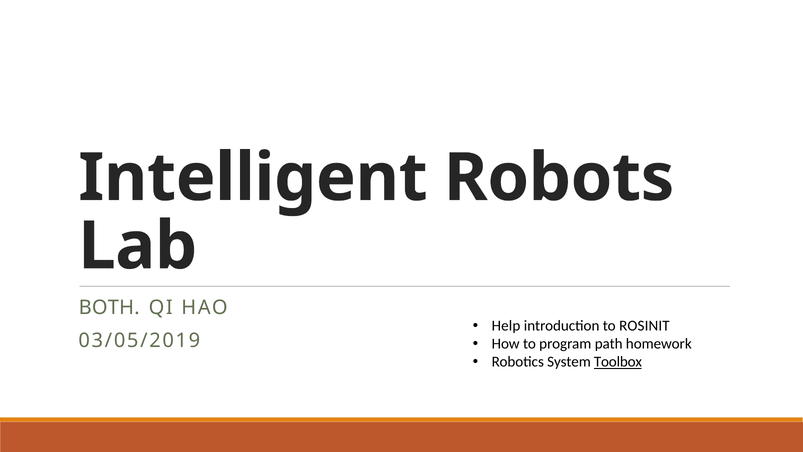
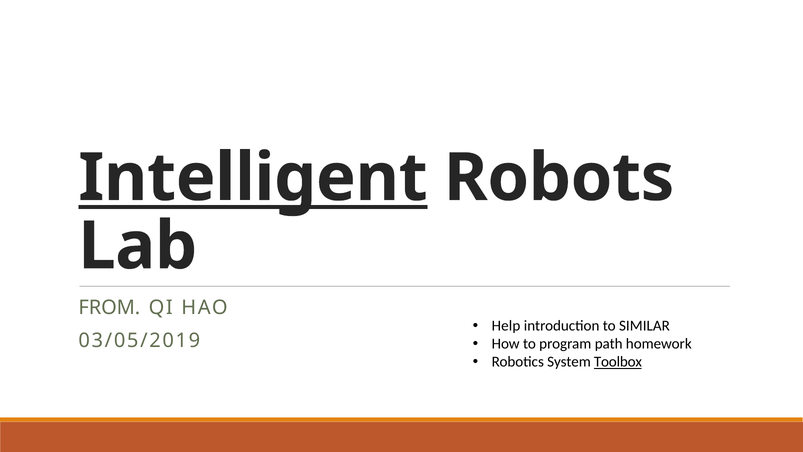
Intelligent underline: none -> present
BOTH: BOTH -> FROM
ROSINIT: ROSINIT -> SIMILAR
